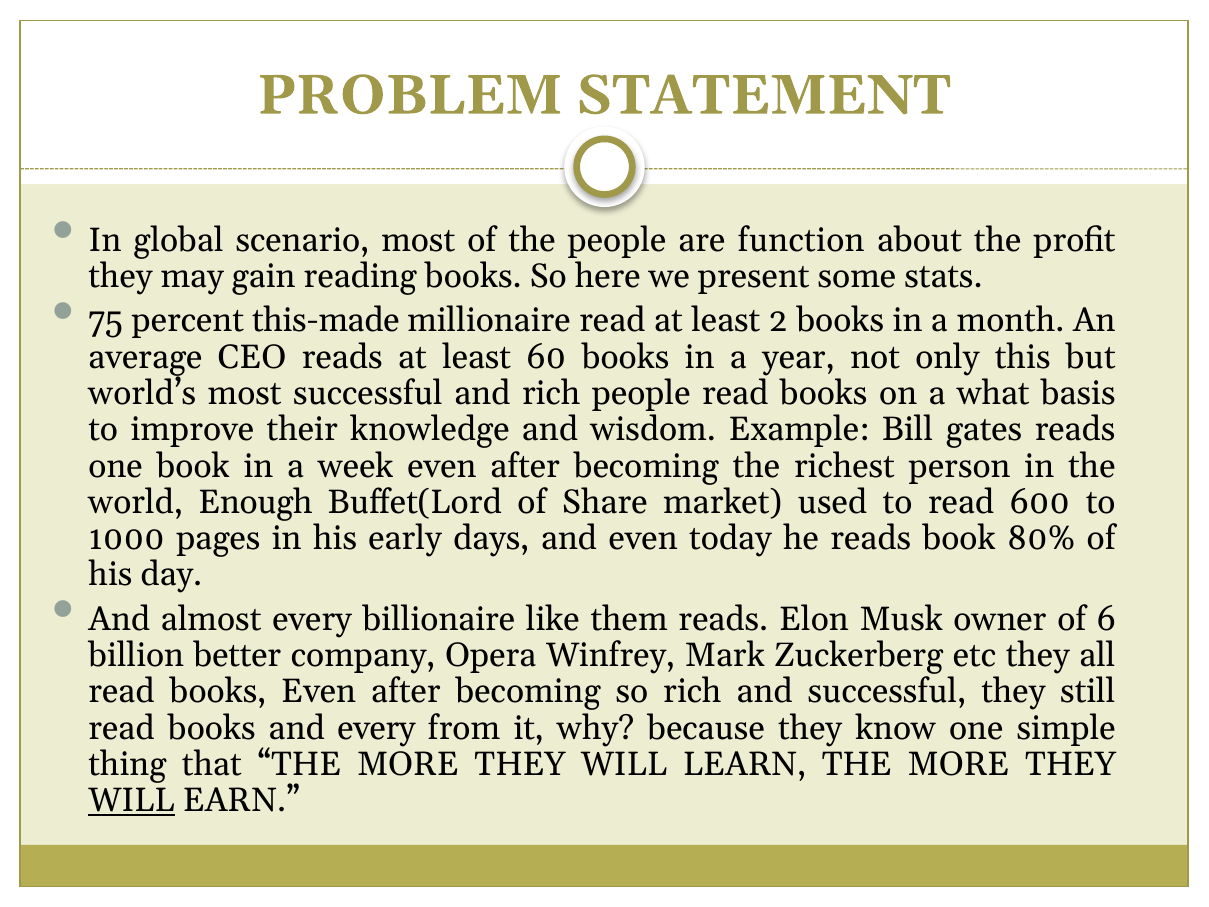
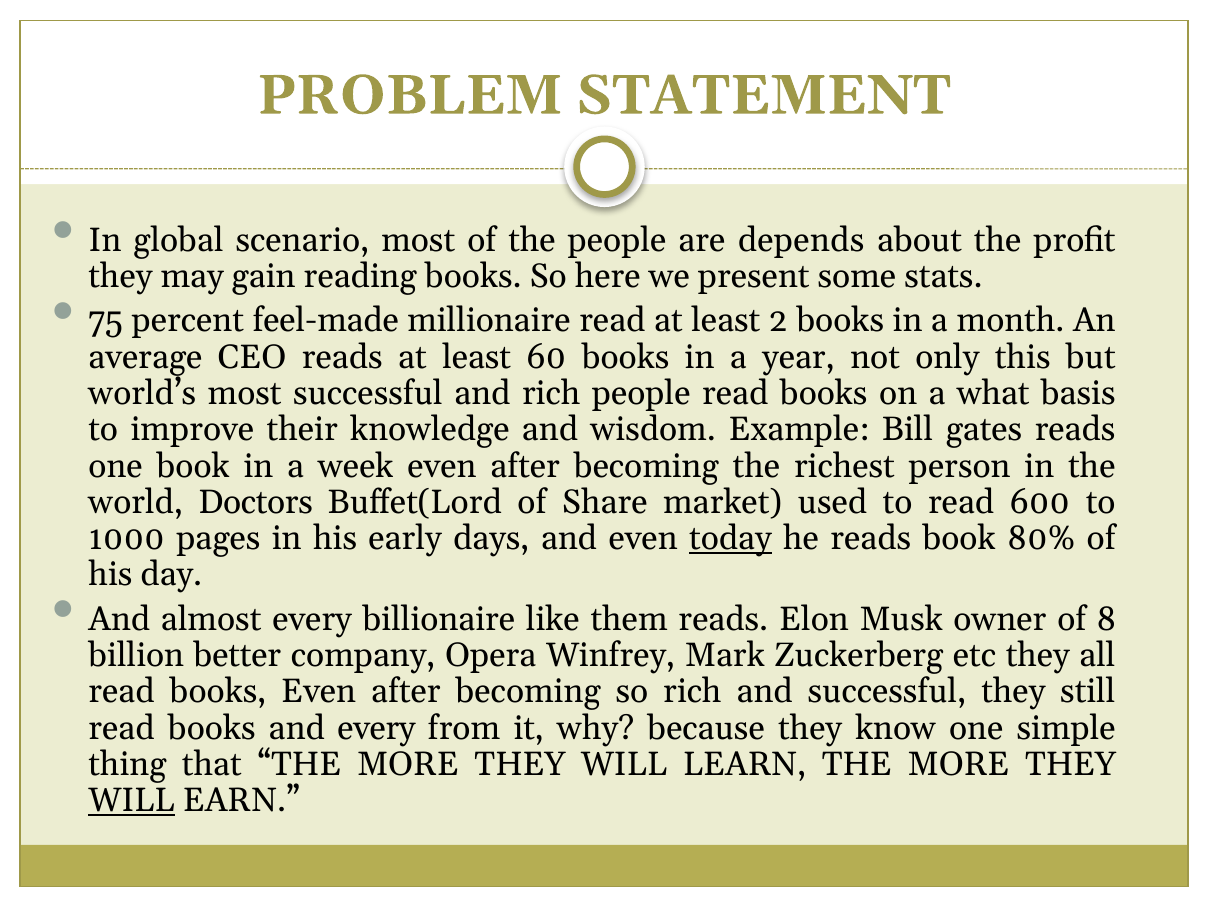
function: function -> depends
this-made: this-made -> feel-made
Enough: Enough -> Doctors
today underline: none -> present
6: 6 -> 8
